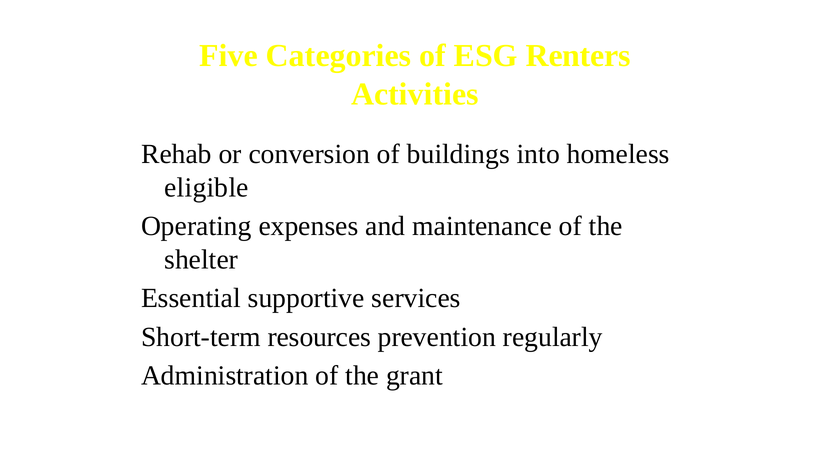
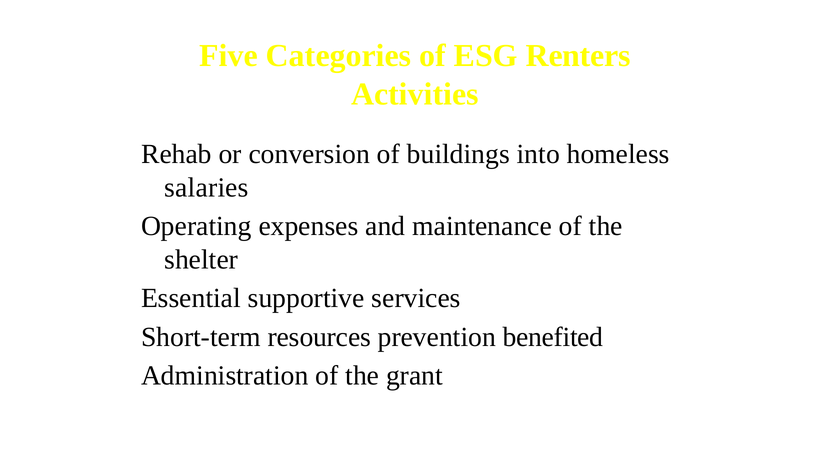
eligible: eligible -> salaries
regularly: regularly -> benefited
